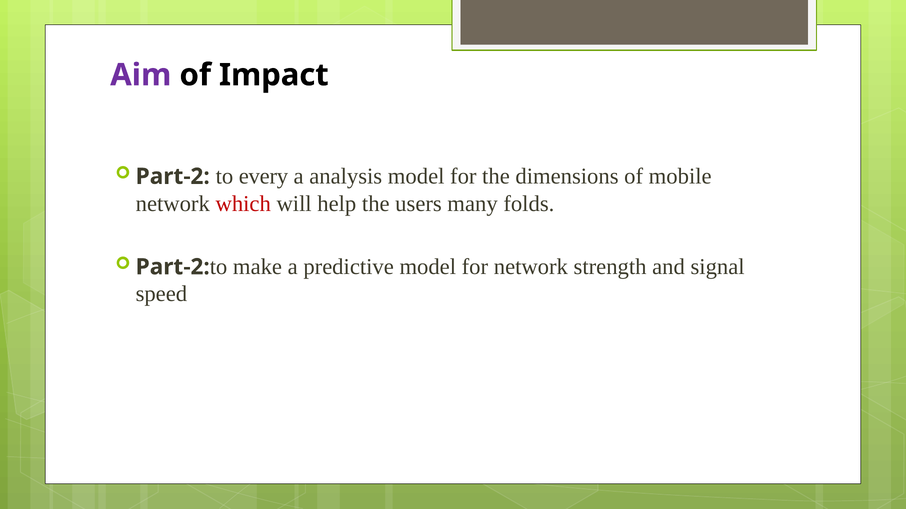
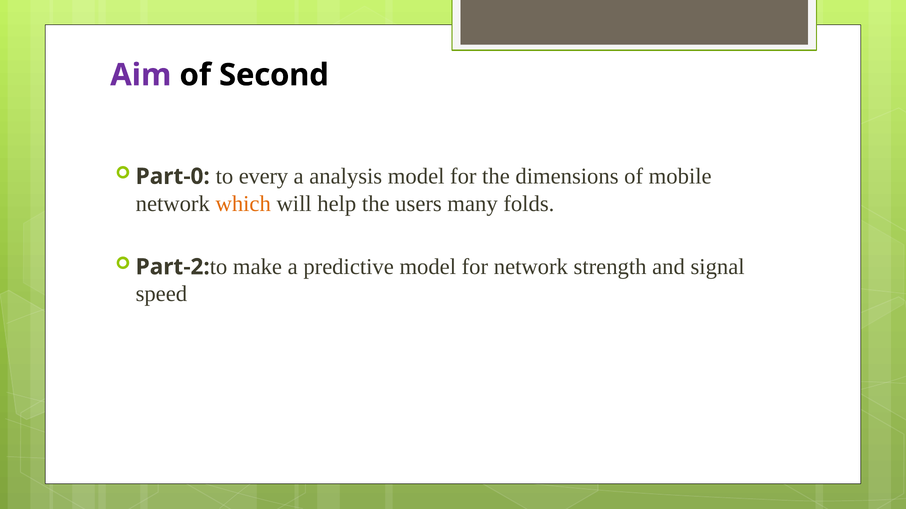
Impact: Impact -> Second
Part-2 at (173, 177): Part-2 -> Part-0
which colour: red -> orange
